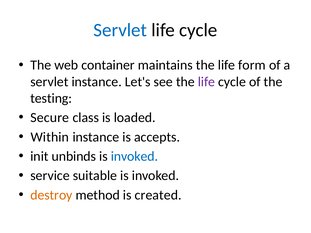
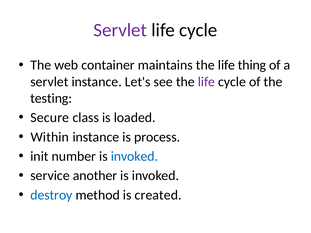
Servlet at (120, 30) colour: blue -> purple
form: form -> thing
accepts: accepts -> process
unbinds: unbinds -> number
suitable: suitable -> another
destroy colour: orange -> blue
